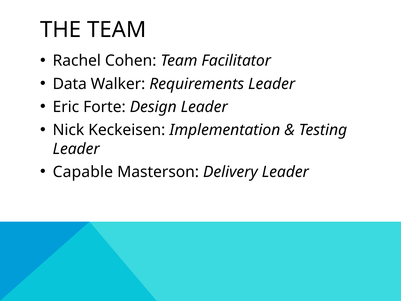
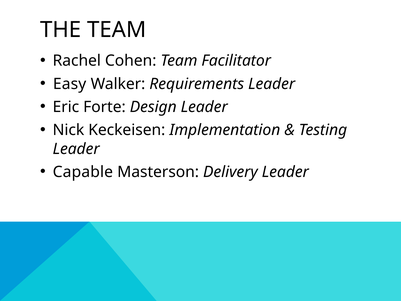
Data: Data -> Easy
